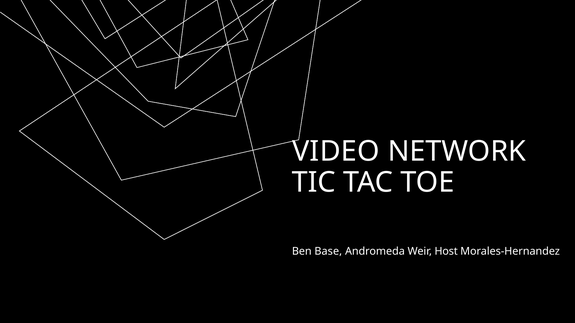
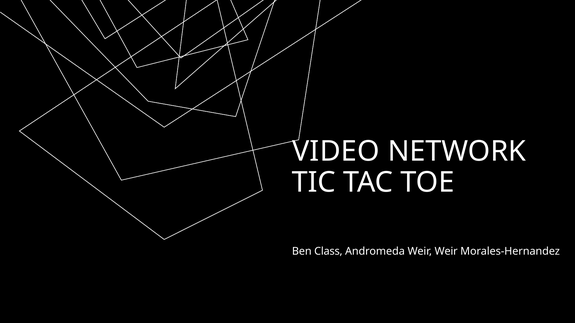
Base: Base -> Class
Weir Host: Host -> Weir
